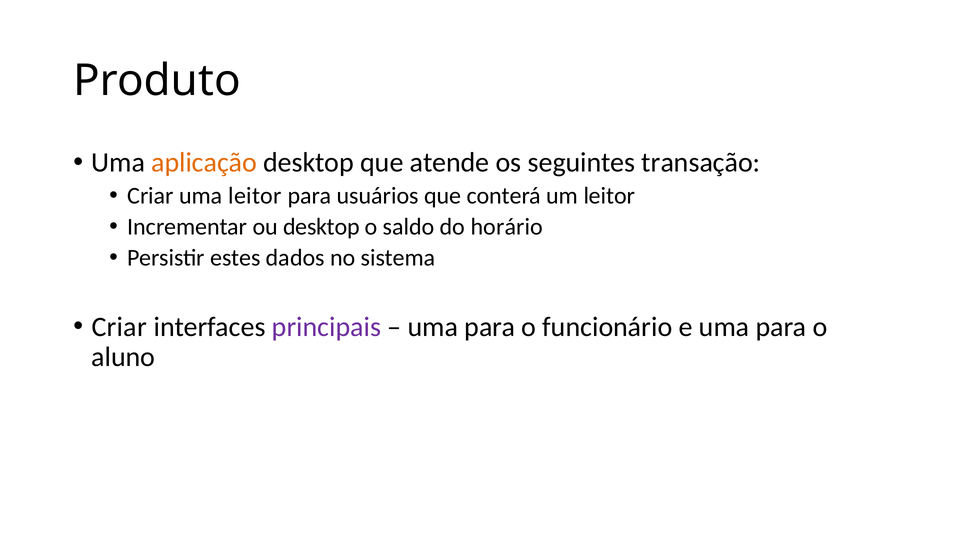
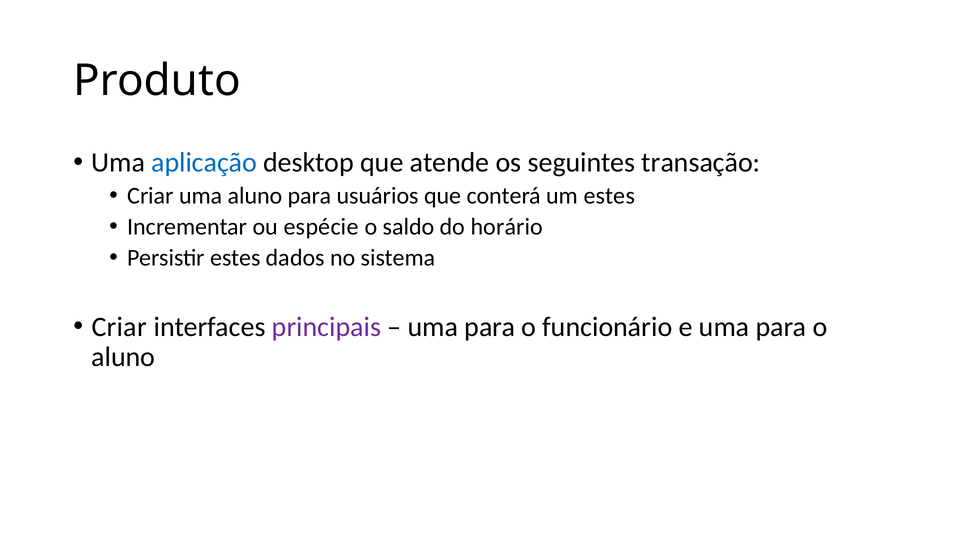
aplicação colour: orange -> blue
uma leitor: leitor -> aluno
um leitor: leitor -> estes
ou desktop: desktop -> espécie
